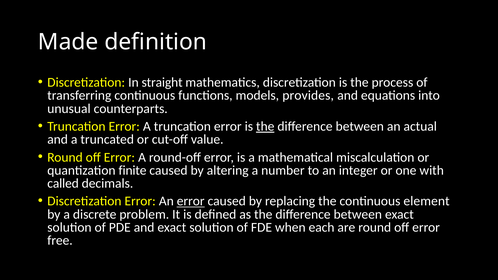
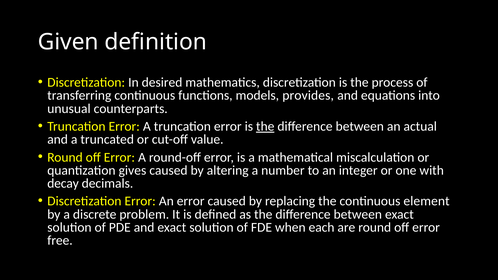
Made: Made -> Given
straight: straight -> desired
finite: finite -> gives
called: called -> decay
error at (191, 201) underline: present -> none
